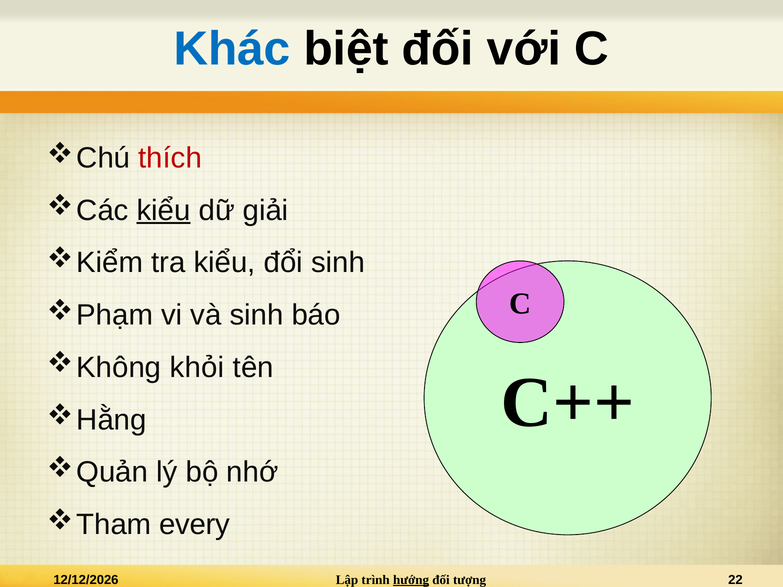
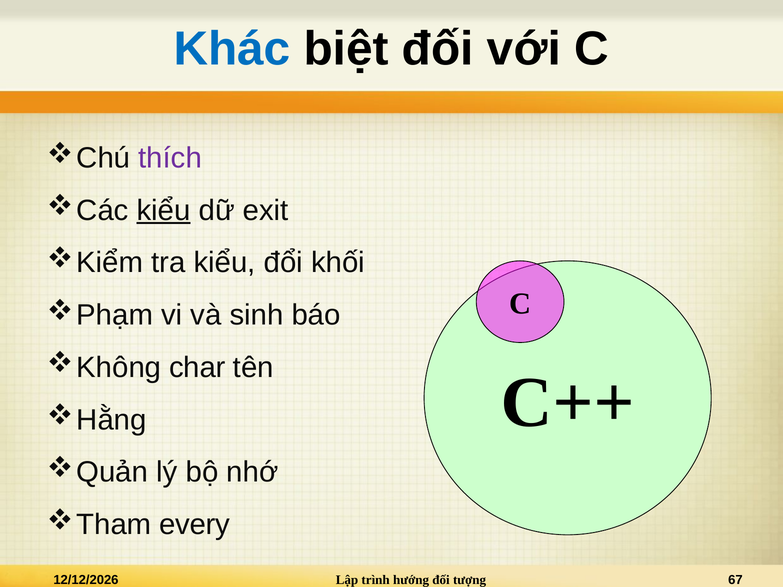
thích colour: red -> purple
giải: giải -> exit
đổi sinh: sinh -> khối
khỏi: khỏi -> char
hướng underline: present -> none
22: 22 -> 67
